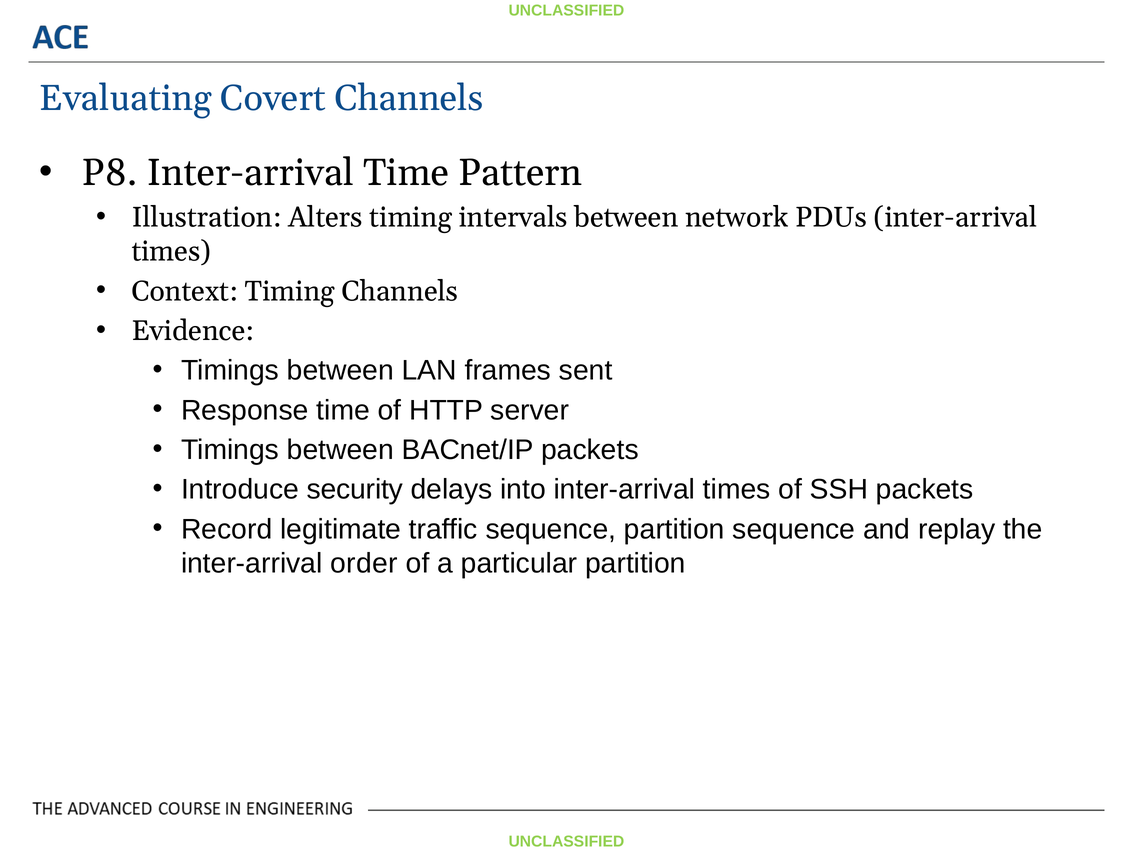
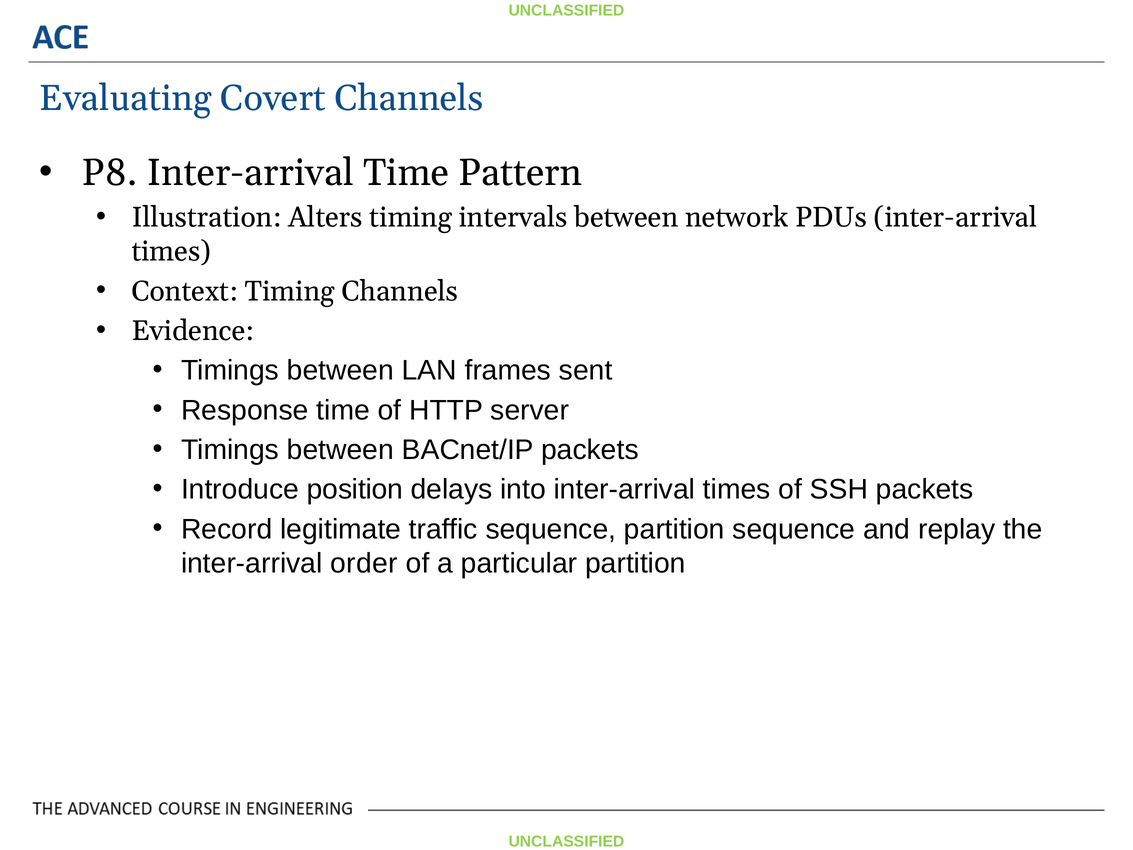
security: security -> position
